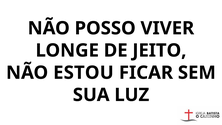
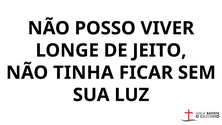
ESTOU: ESTOU -> TINHA
